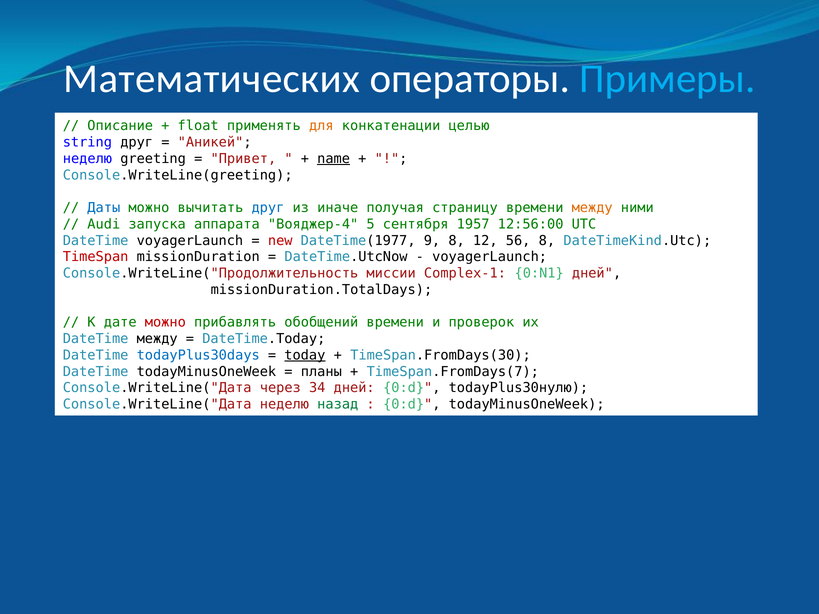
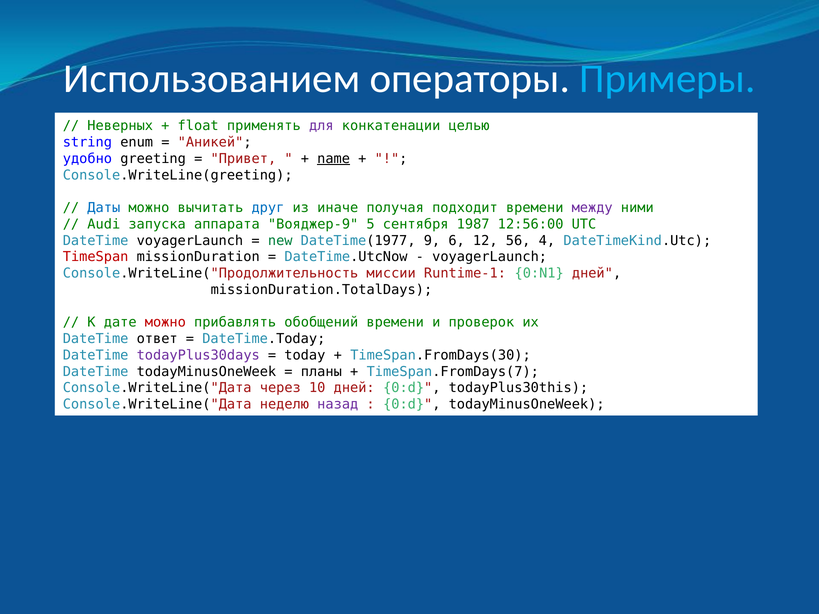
Математических: Математических -> Использованием
Описание: Описание -> Неверных
для colour: orange -> purple
string друг: друг -> enum
неделю at (87, 159): неделю -> удобно
страницу: страницу -> подходит
между at (592, 208) colour: orange -> purple
Вояджер-4: Вояджер-4 -> Вояджер-9
1957: 1957 -> 1987
new colour: red -> green
9 8: 8 -> 6
56 8: 8 -> 4
Complex-1: Complex-1 -> Runtime-1
DateTime между: между -> ответ
todayPlus30days colour: blue -> purple
today underline: present -> none
34: 34 -> 10
todayPlus30нулю: todayPlus30нулю -> todayPlus30this
назад colour: green -> purple
